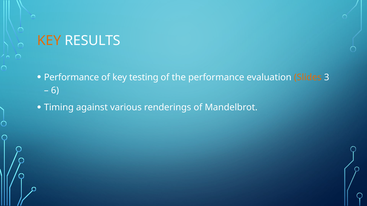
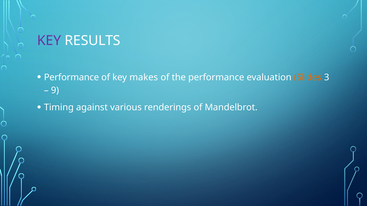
KEY at (49, 41) colour: orange -> purple
testing: testing -> makes
6: 6 -> 9
